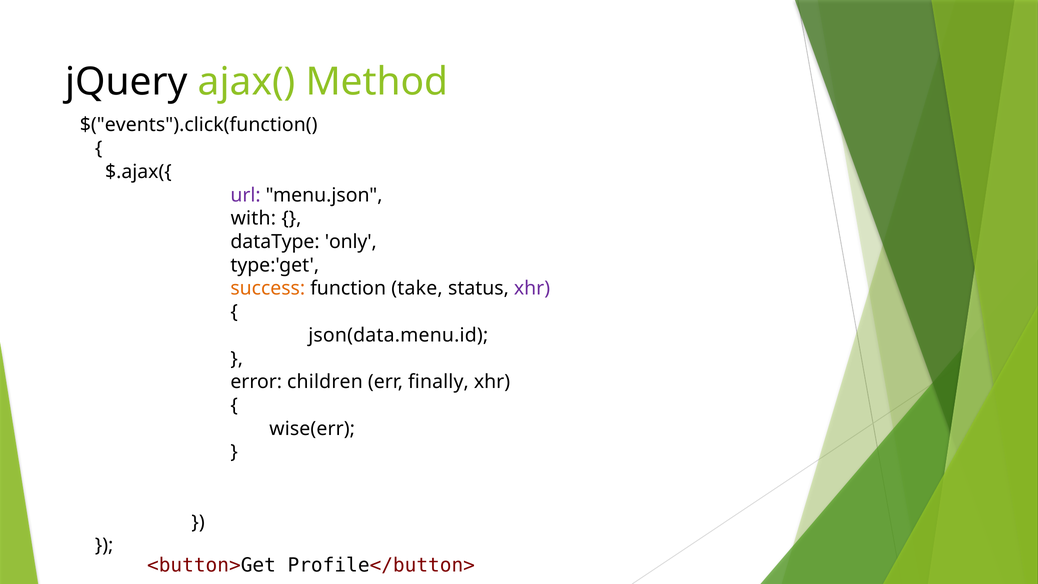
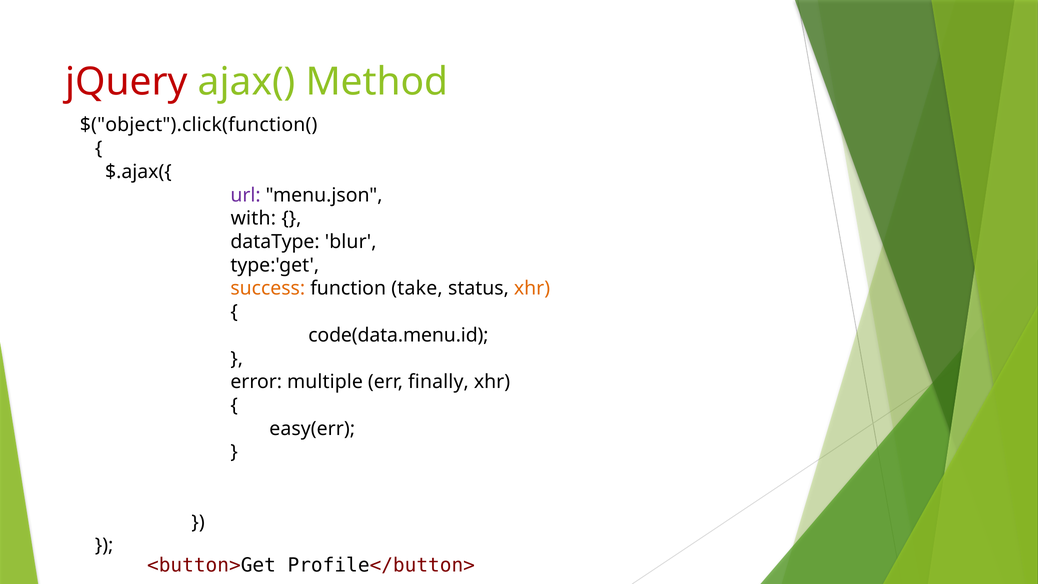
jQuery colour: black -> red
$("events").click(function(: $("events").click(function( -> $("object").click(function(
only: only -> blur
xhr at (532, 288) colour: purple -> orange
json(data.menu.id: json(data.menu.id -> code(data.menu.id
children: children -> multiple
wise(err: wise(err -> easy(err
